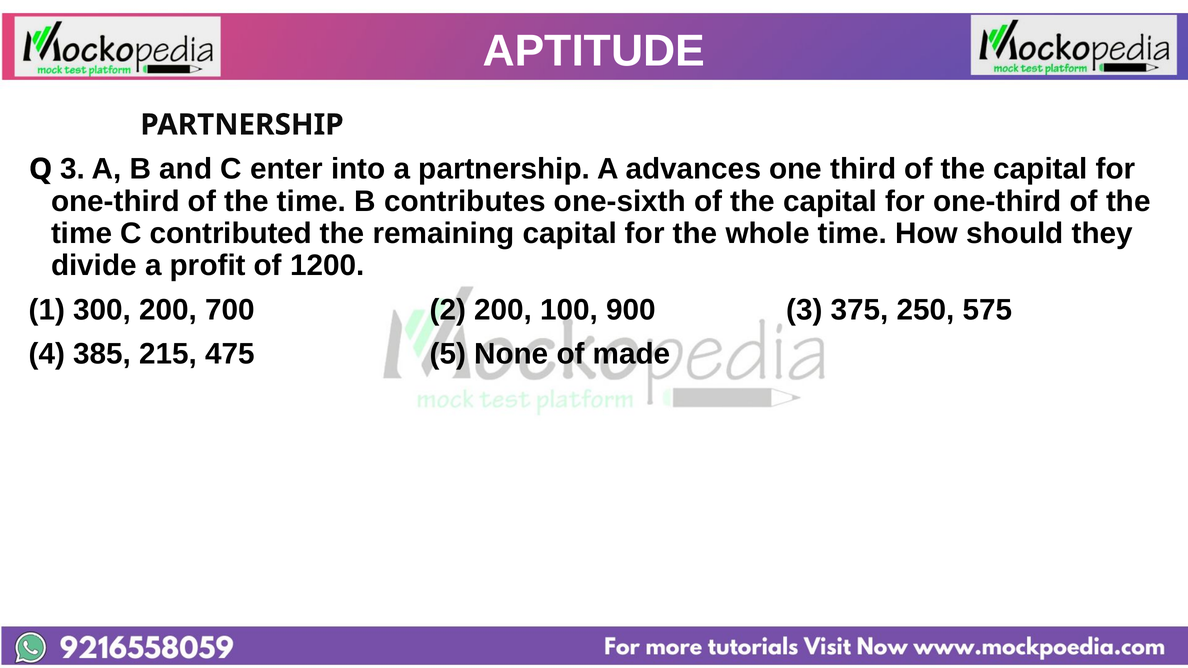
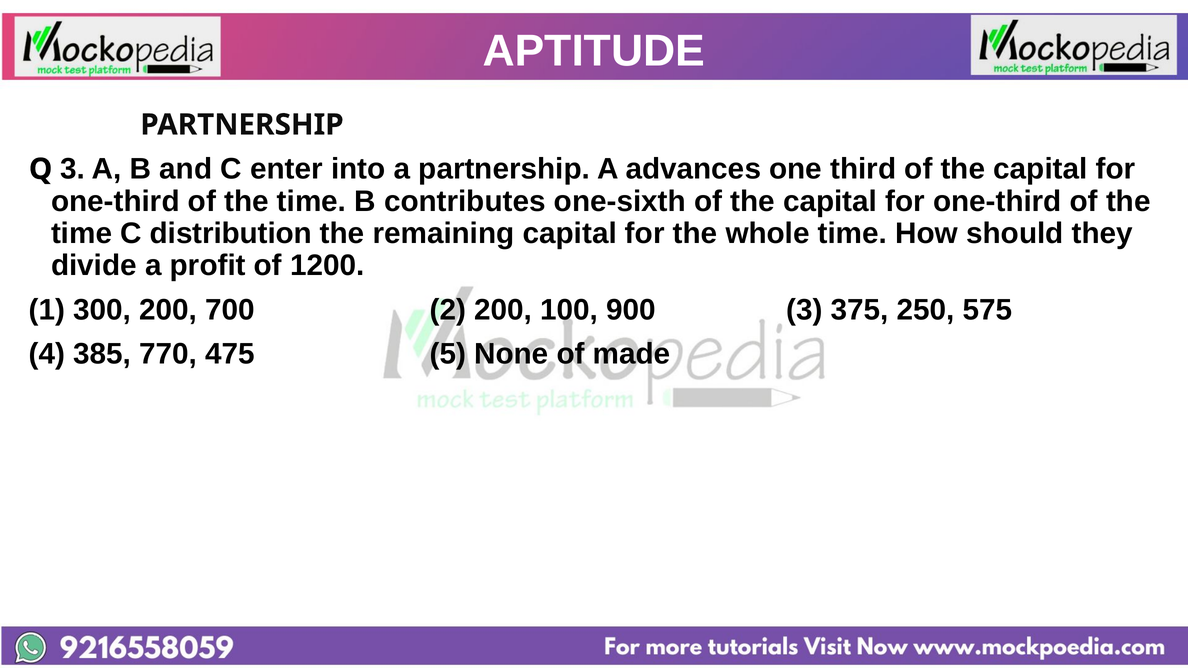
contributed: contributed -> distribution
215: 215 -> 770
